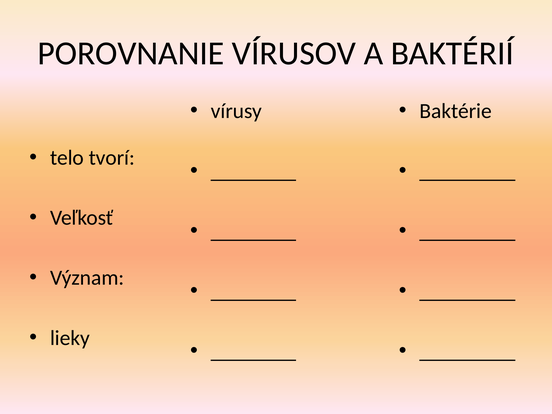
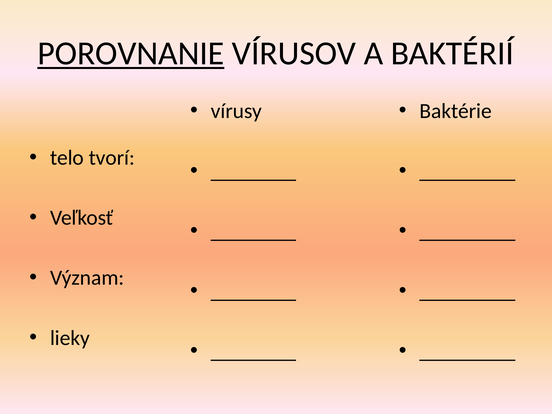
POROVNANIE underline: none -> present
